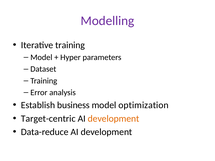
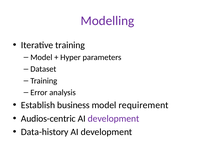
optimization: optimization -> requirement
Target-centric: Target-centric -> Audios-centric
development at (114, 119) colour: orange -> purple
Data-reduce: Data-reduce -> Data-history
